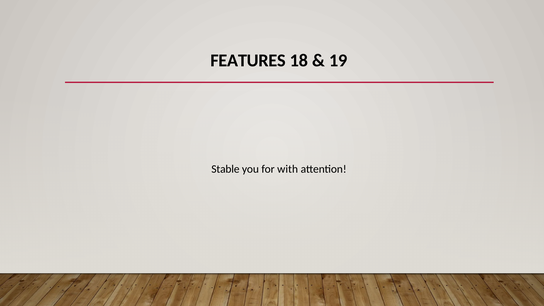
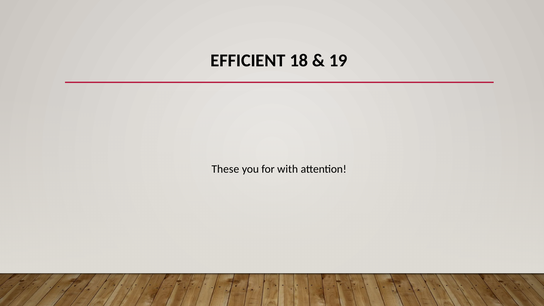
FEATURES: FEATURES -> EFFICIENT
Stable: Stable -> These
